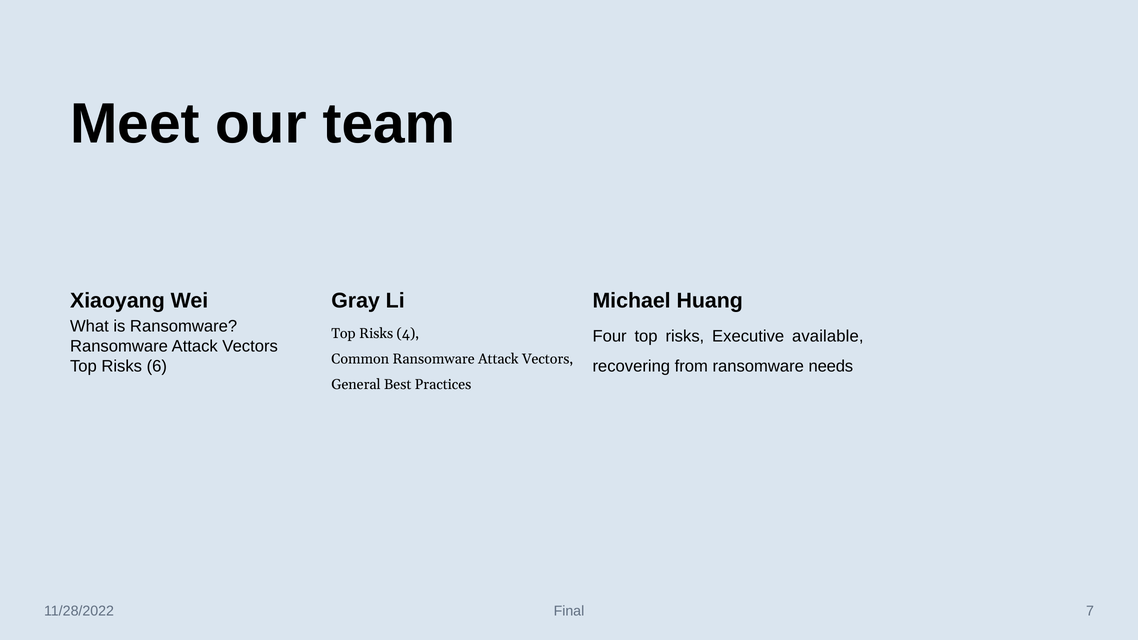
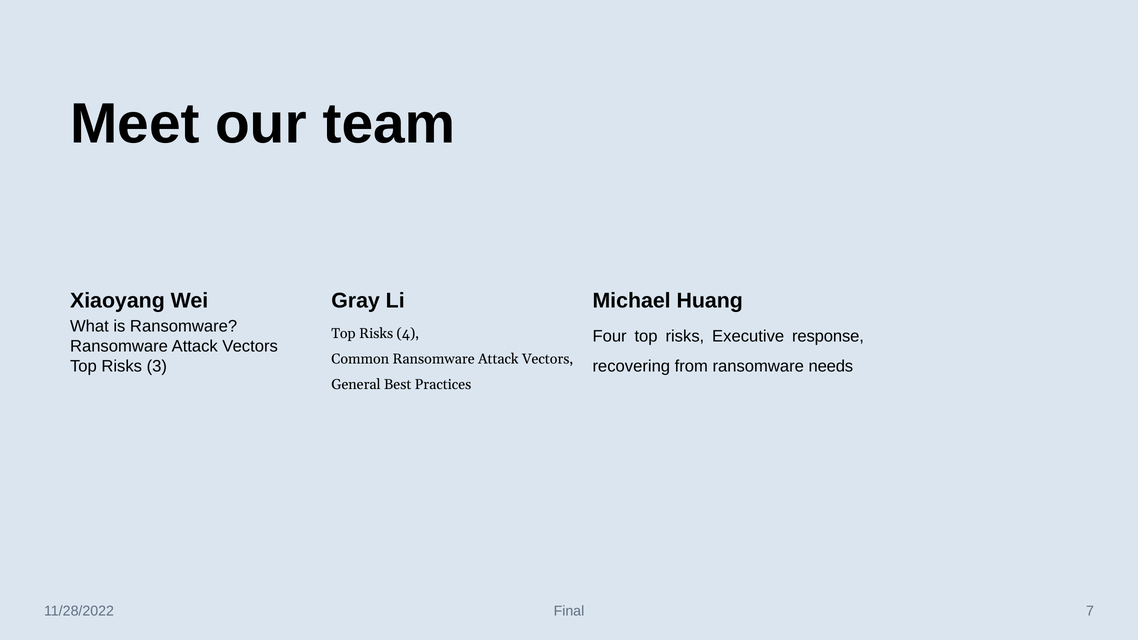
available: available -> response
6: 6 -> 3
